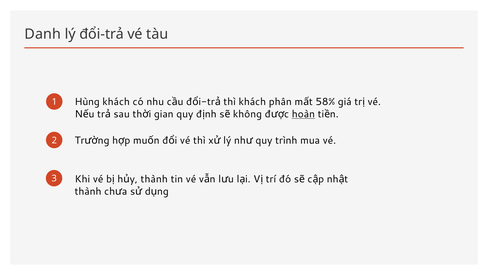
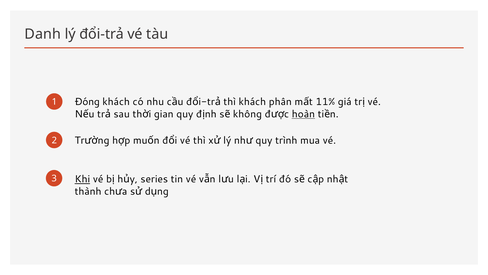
Hùng: Hùng -> Đóng
58%: 58% -> 11%
Khi underline: none -> present
thành at (154, 179): thành -> series
